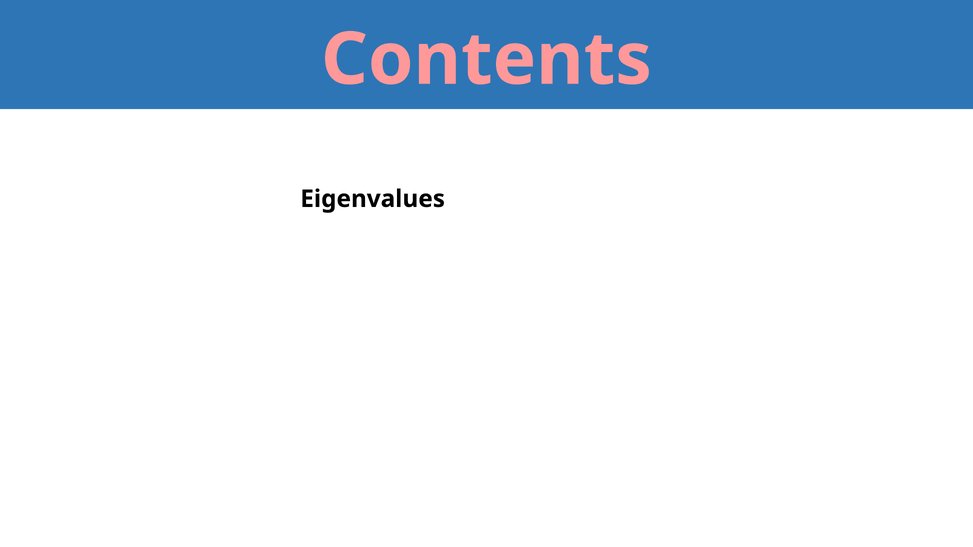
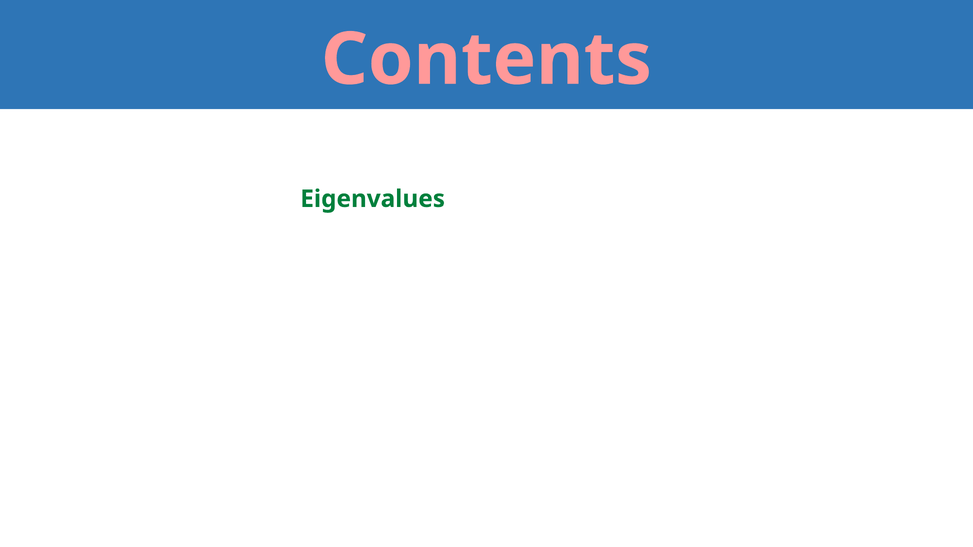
Eigenvalues colour: black -> green
